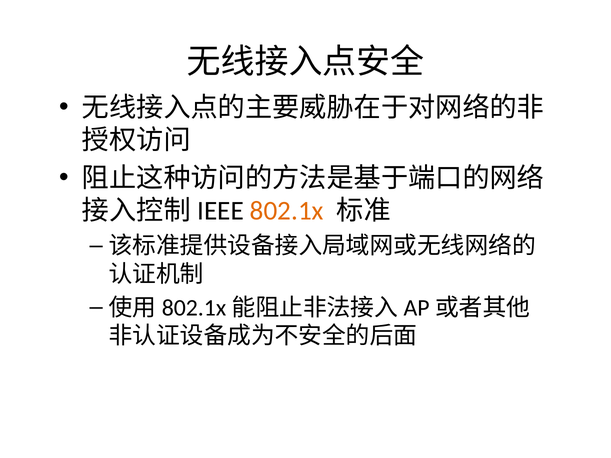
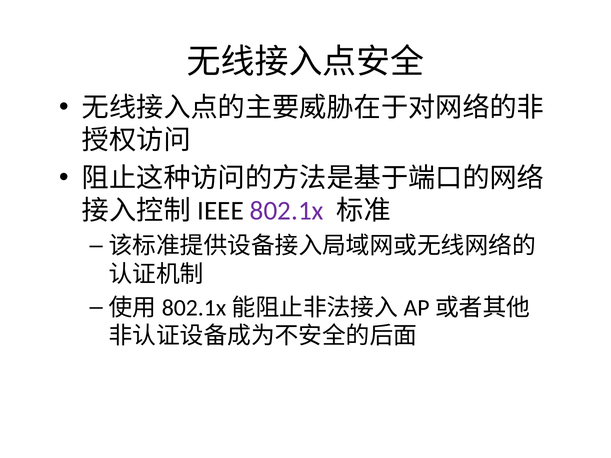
802.1x colour: orange -> purple
